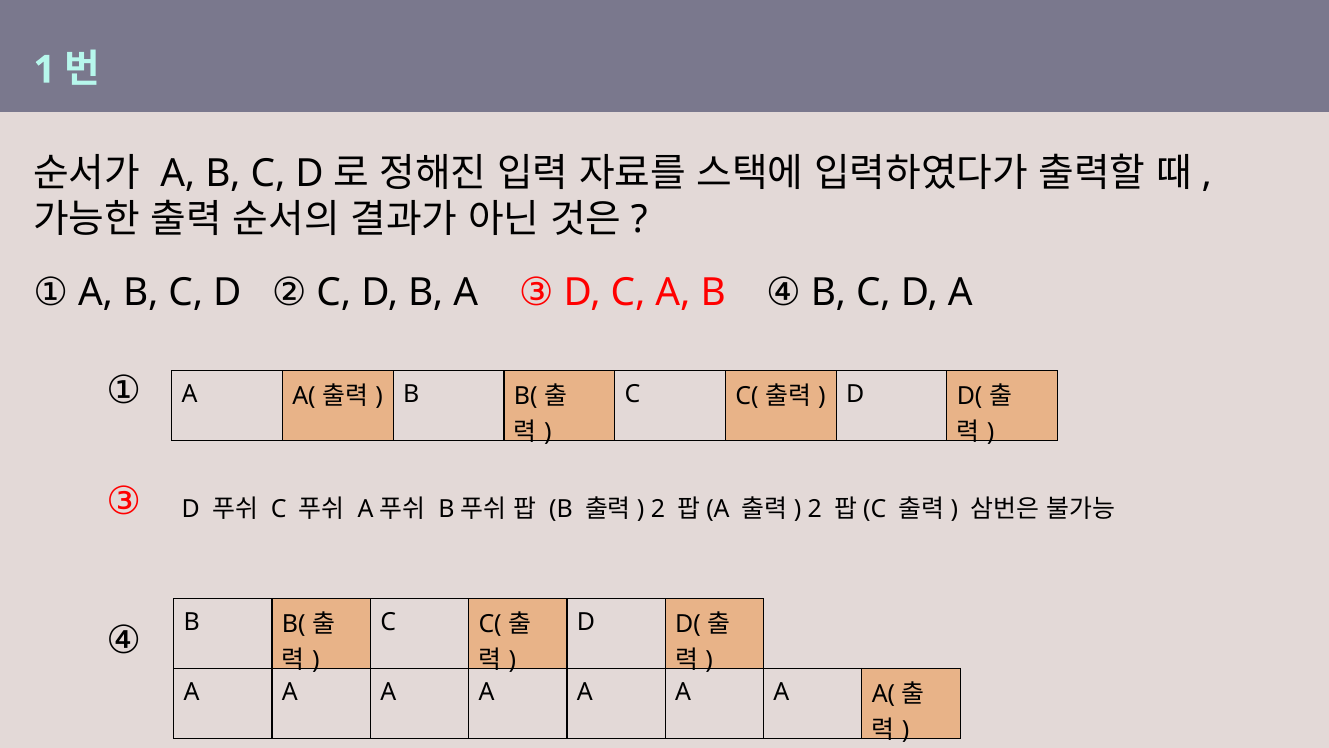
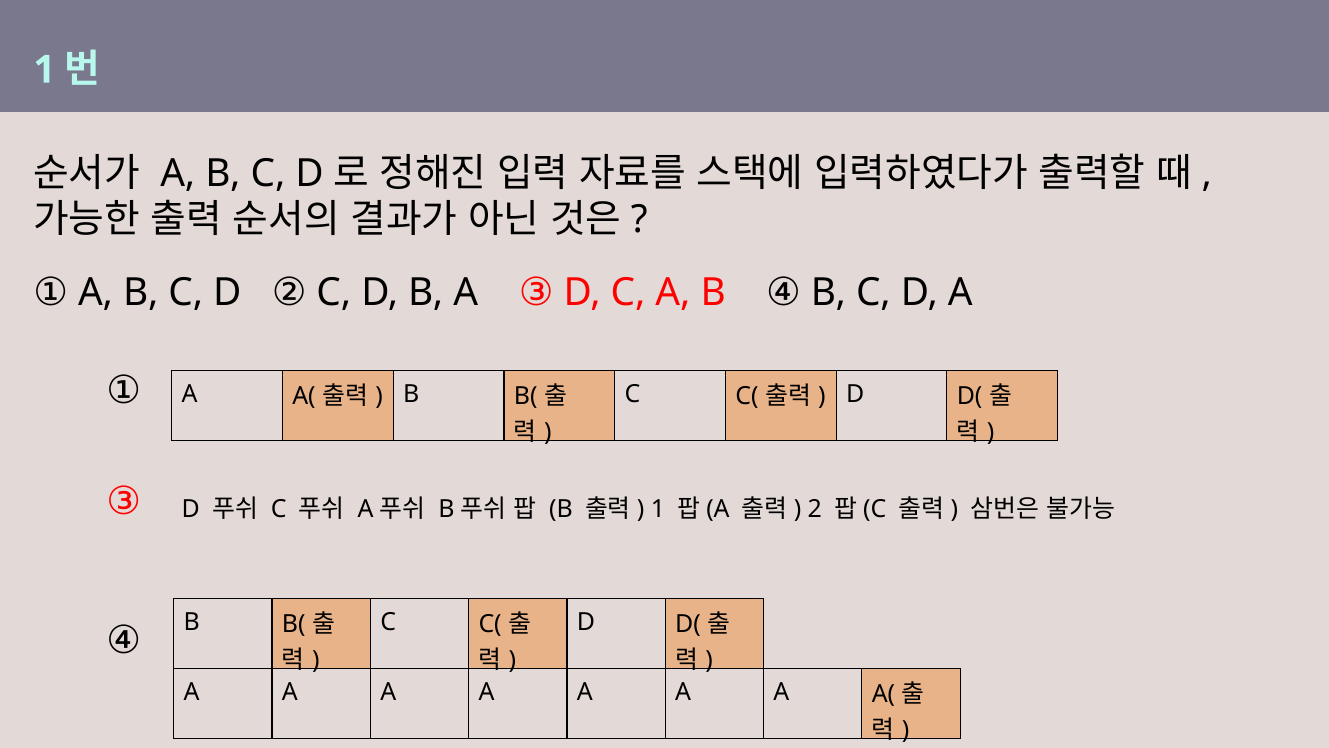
2 at (658, 509): 2 -> 1
